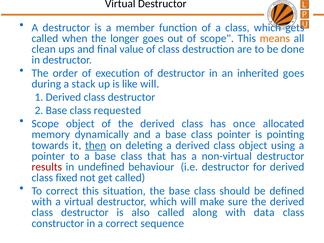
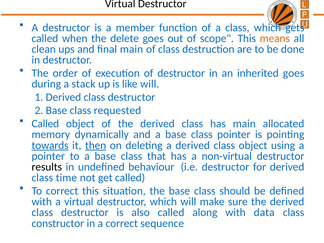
longer: longer -> delete
final value: value -> main
Scope at (45, 124): Scope -> Called
has once: once -> main
towards underline: none -> present
results colour: red -> black
fixed: fixed -> time
